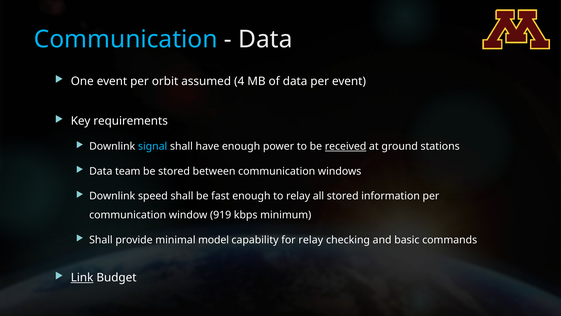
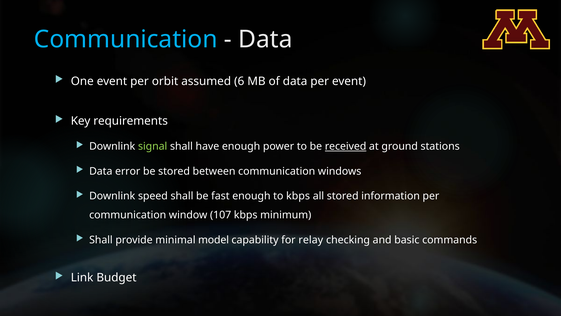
4: 4 -> 6
signal colour: light blue -> light green
team: team -> error
to relay: relay -> kbps
919: 919 -> 107
Link underline: present -> none
